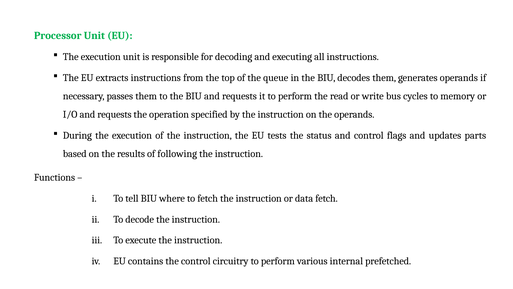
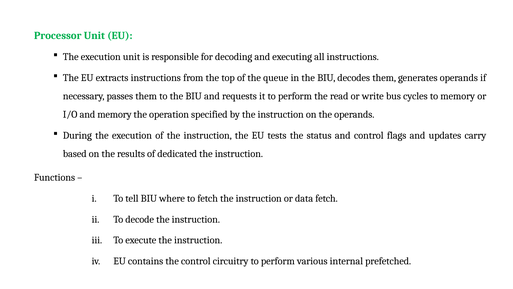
I/O and requests: requests -> memory
parts: parts -> carry
following: following -> dedicated
